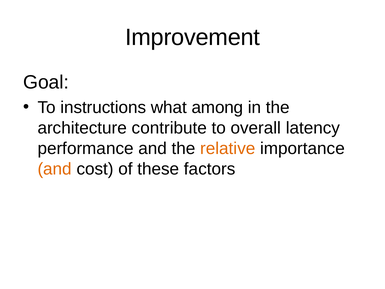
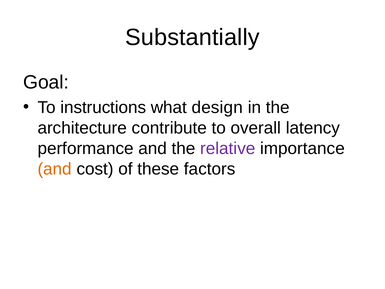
Improvement: Improvement -> Substantially
among: among -> design
relative colour: orange -> purple
